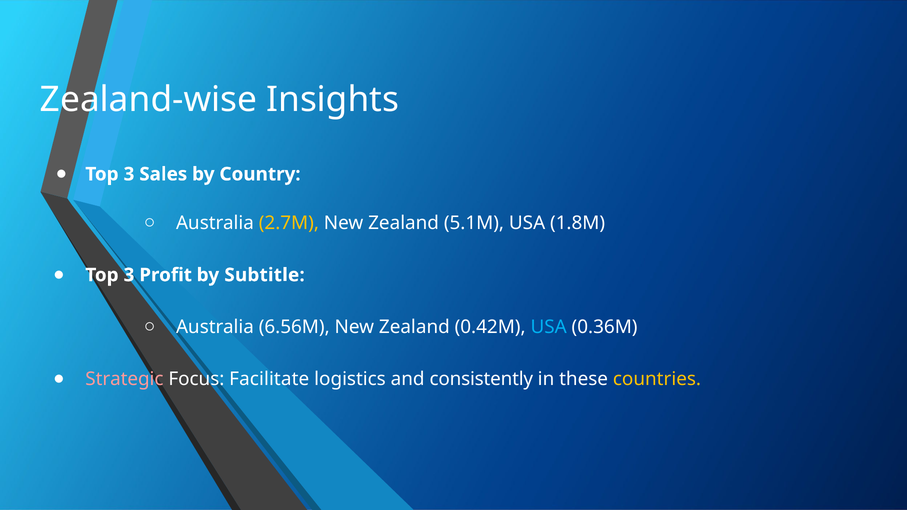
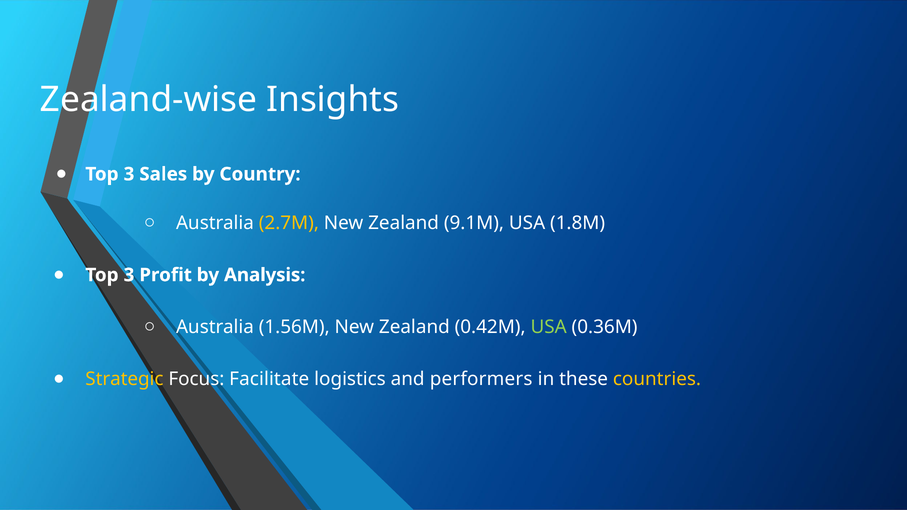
5.1M: 5.1M -> 9.1M
Subtitle: Subtitle -> Analysis
6.56M: 6.56M -> 1.56M
USA at (549, 327) colour: light blue -> light green
Strategic colour: pink -> yellow
consistently: consistently -> performers
